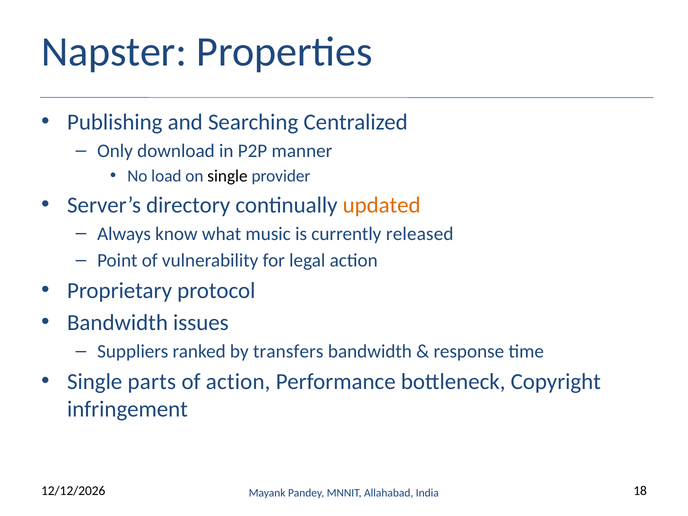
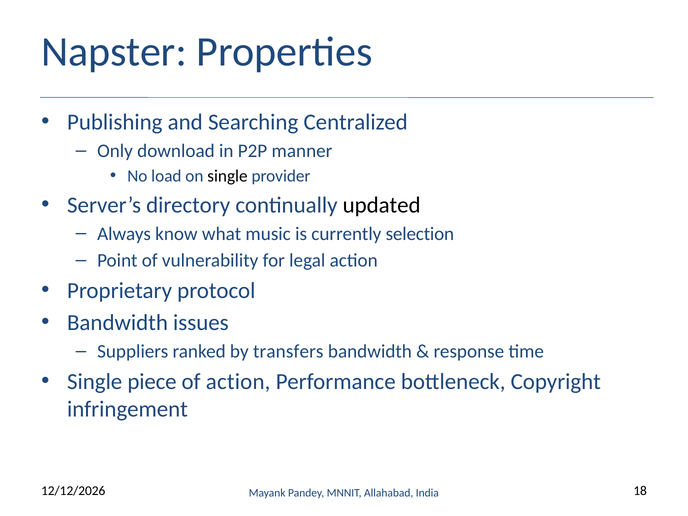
updated colour: orange -> black
released: released -> selection
parts: parts -> piece
